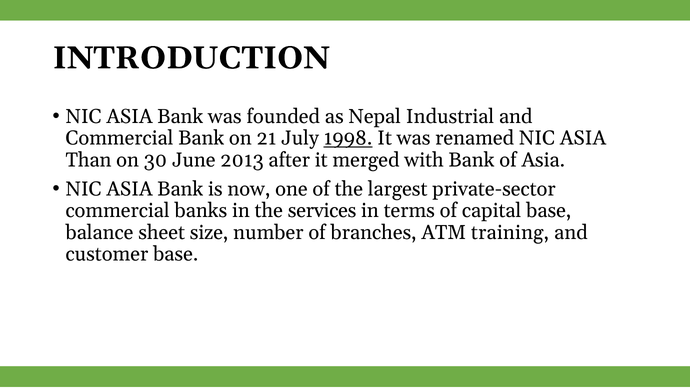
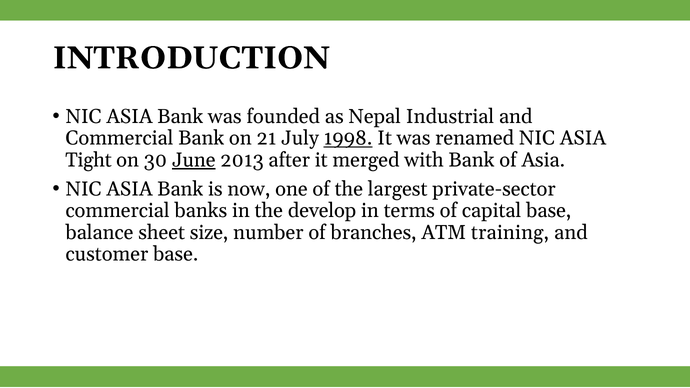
Than: Than -> Tight
June underline: none -> present
services: services -> develop
